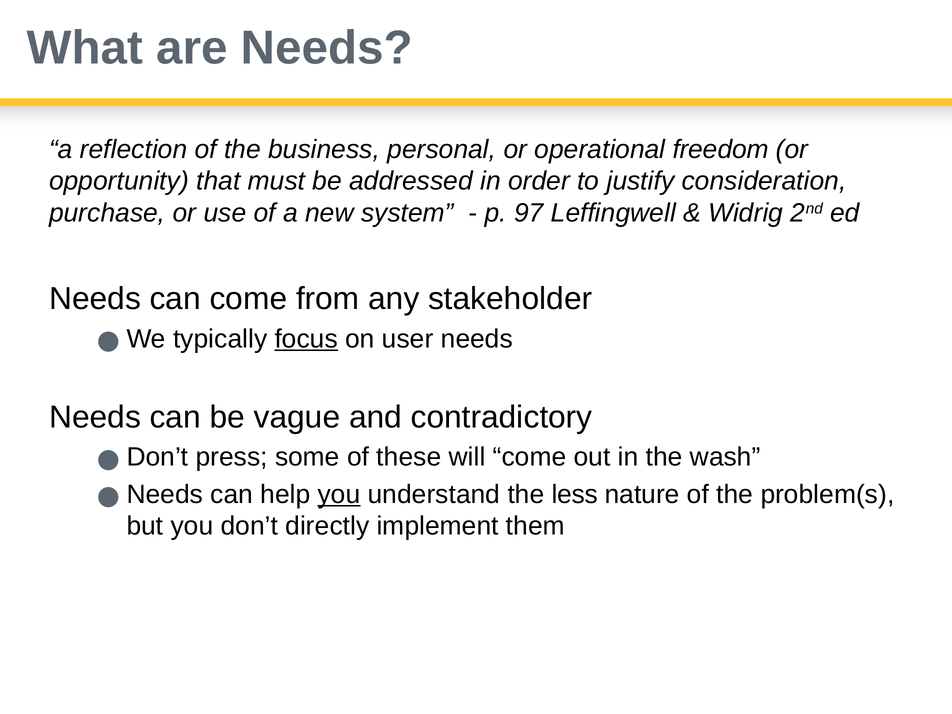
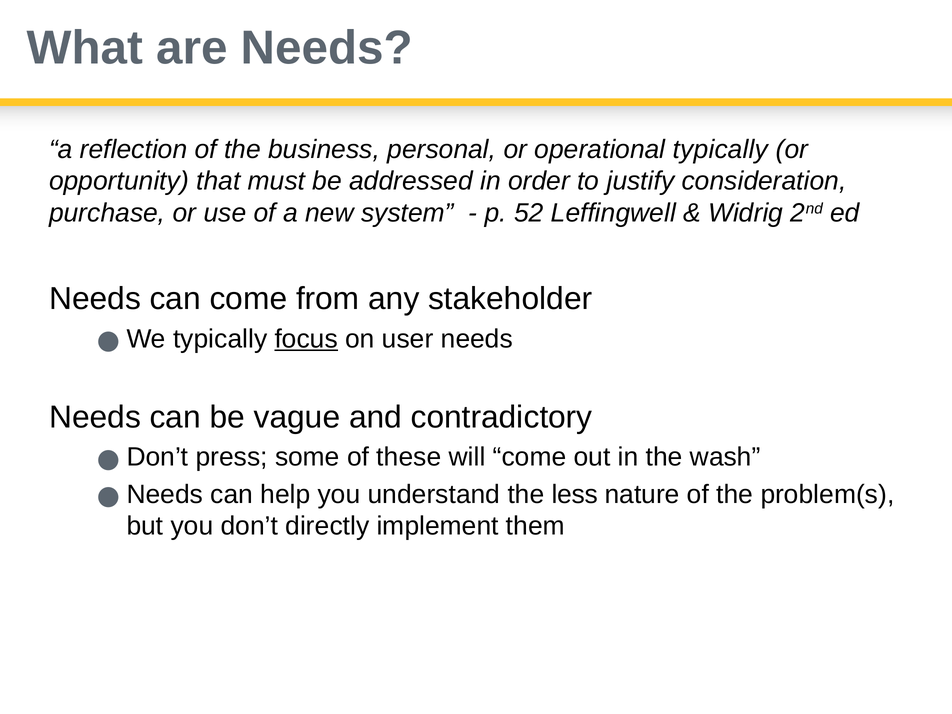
operational freedom: freedom -> typically
97: 97 -> 52
you at (339, 494) underline: present -> none
